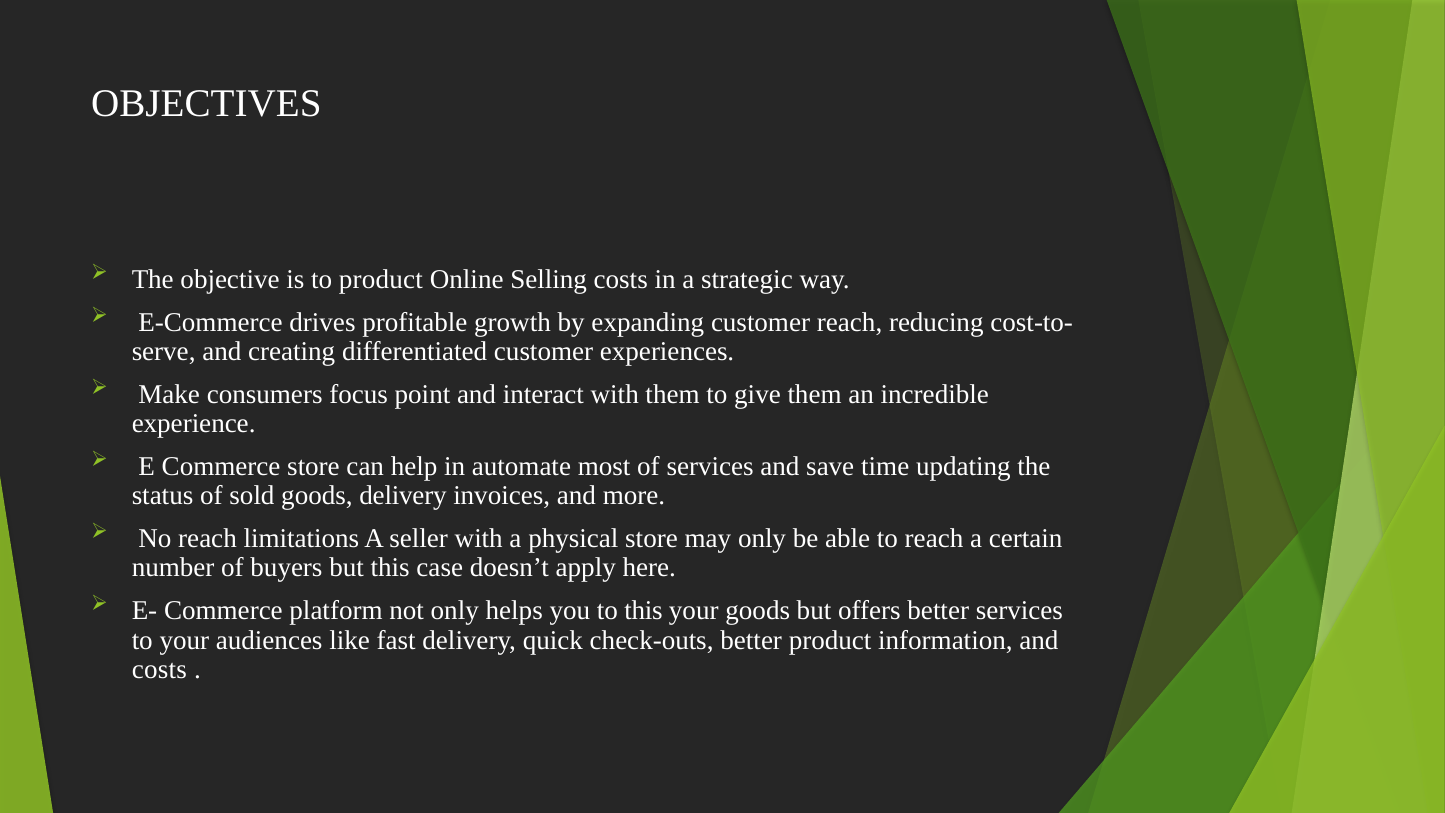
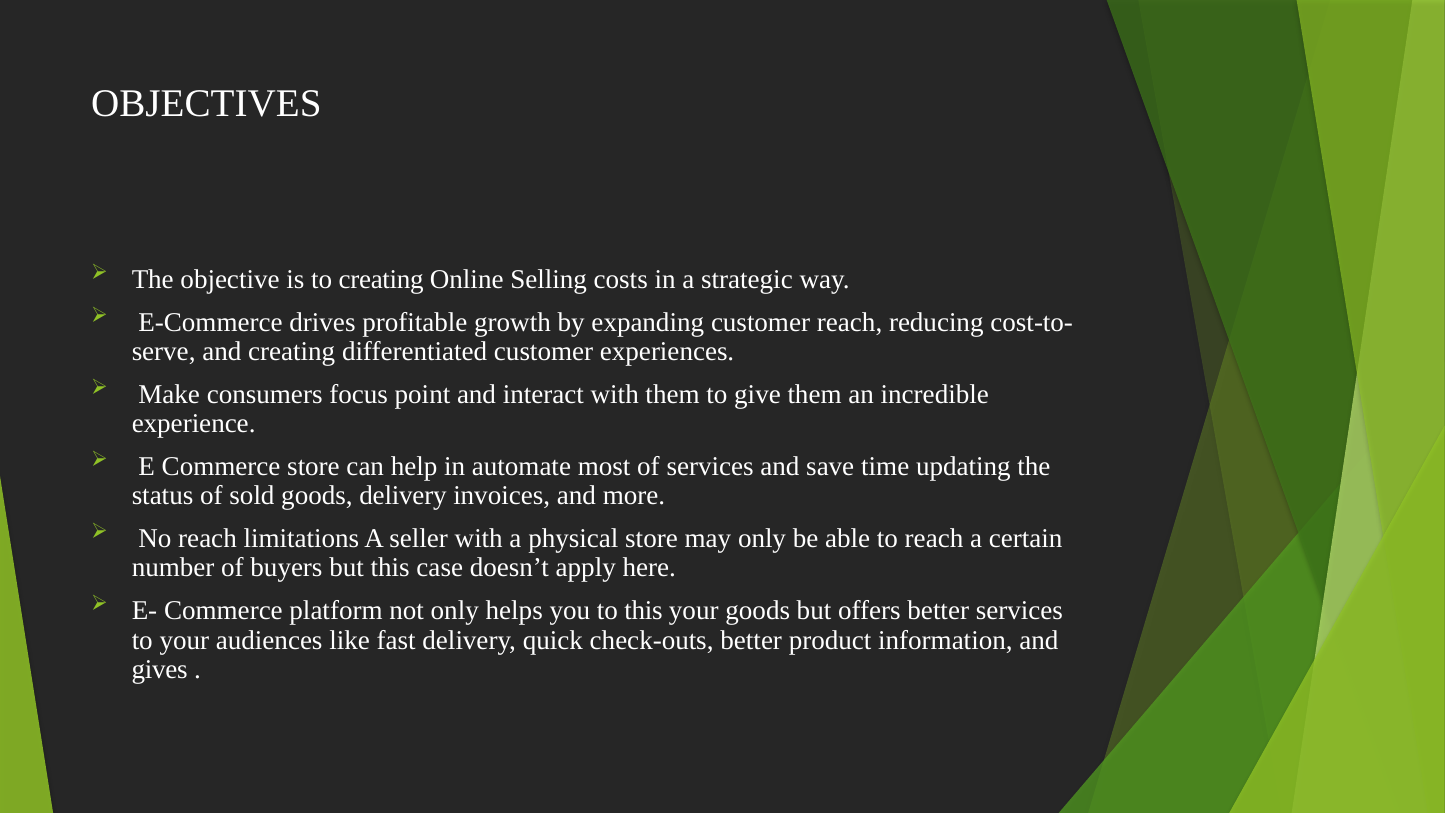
to product: product -> creating
costs at (159, 669): costs -> gives
